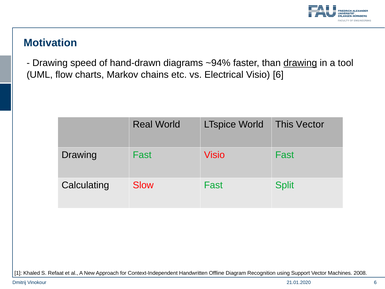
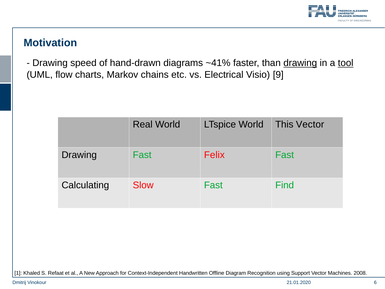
~94%: ~94% -> ~41%
tool underline: none -> present
Visio 6: 6 -> 9
Fast Visio: Visio -> Felix
Split: Split -> Find
